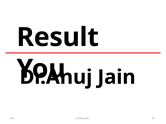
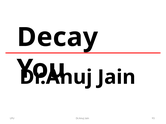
Result: Result -> Decay
